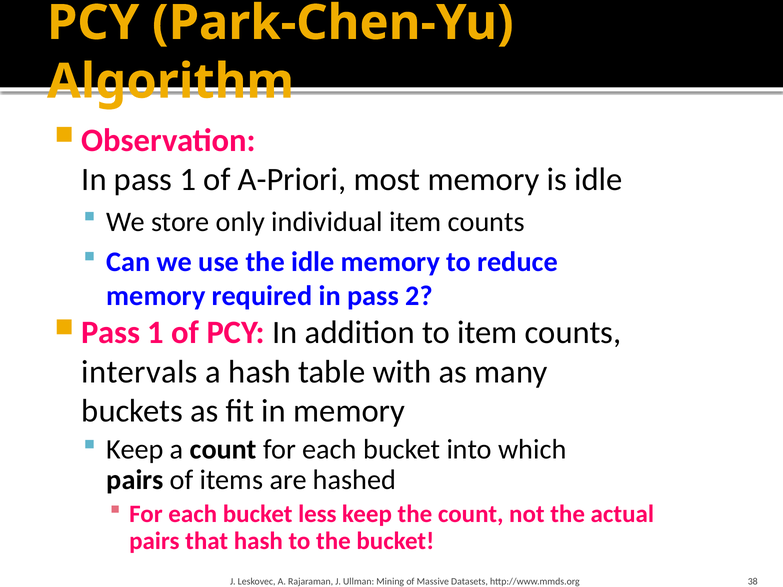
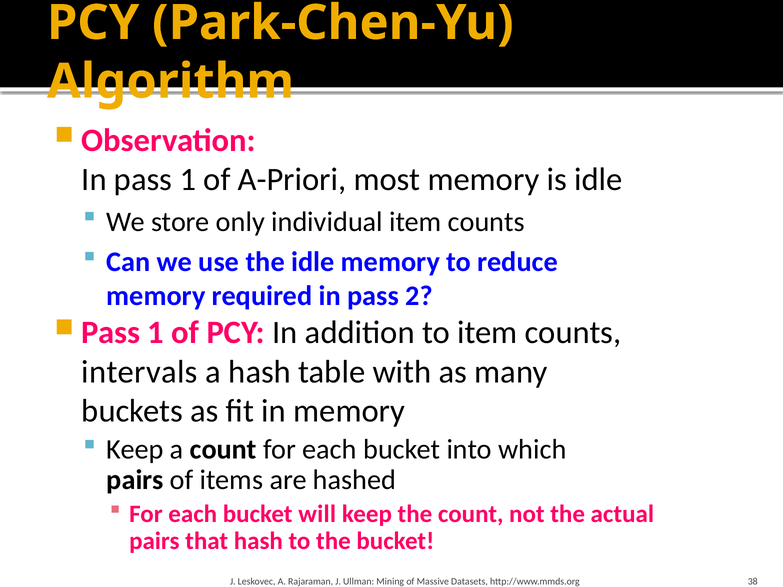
less: less -> will
